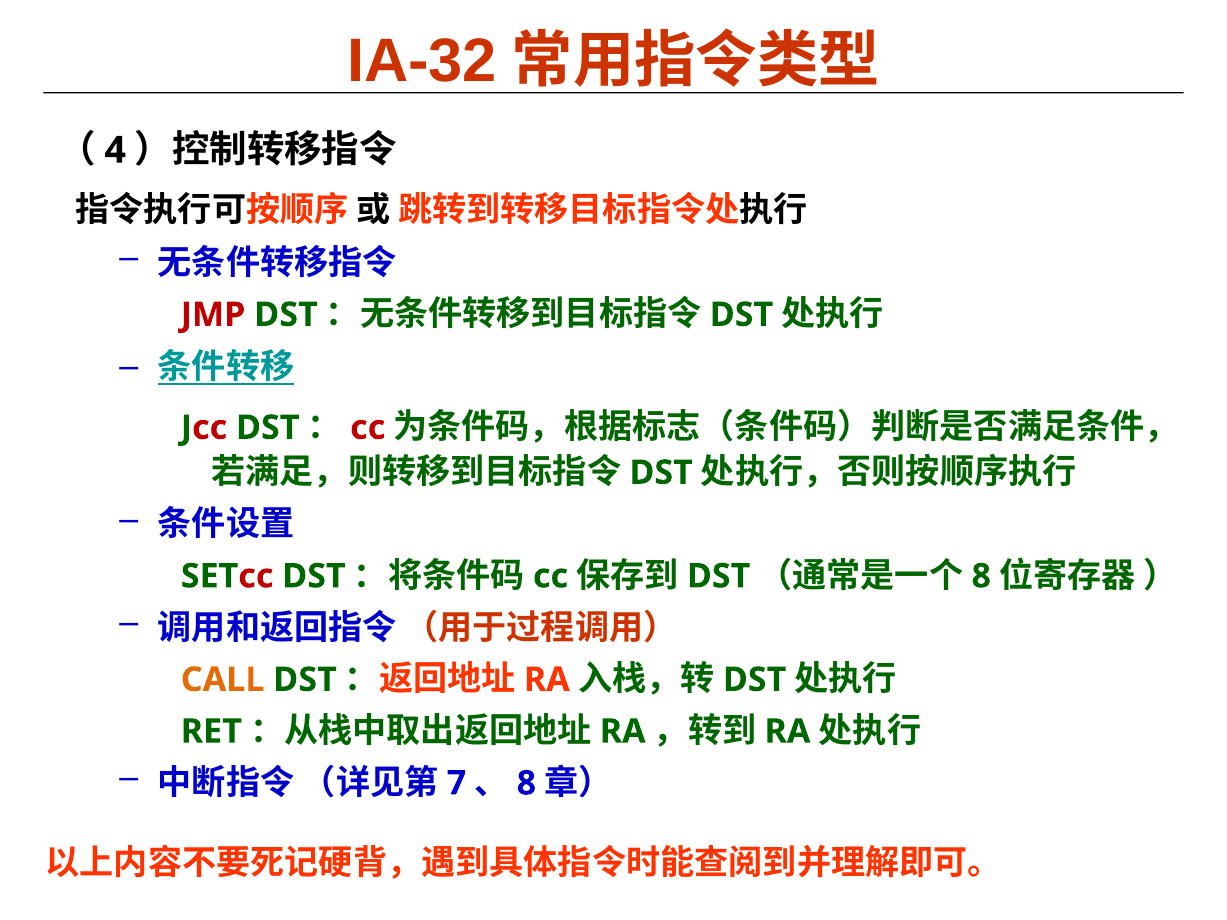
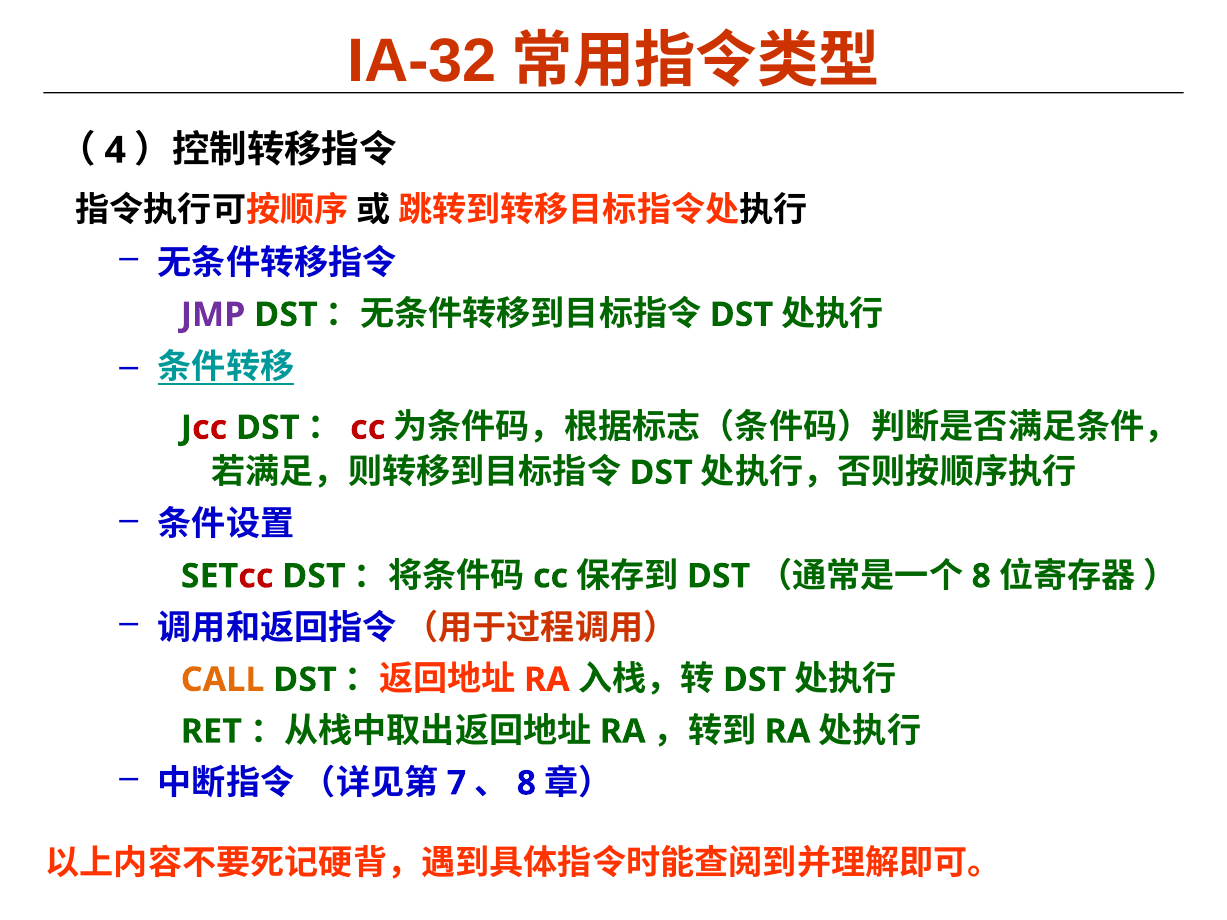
JMP colour: red -> purple
